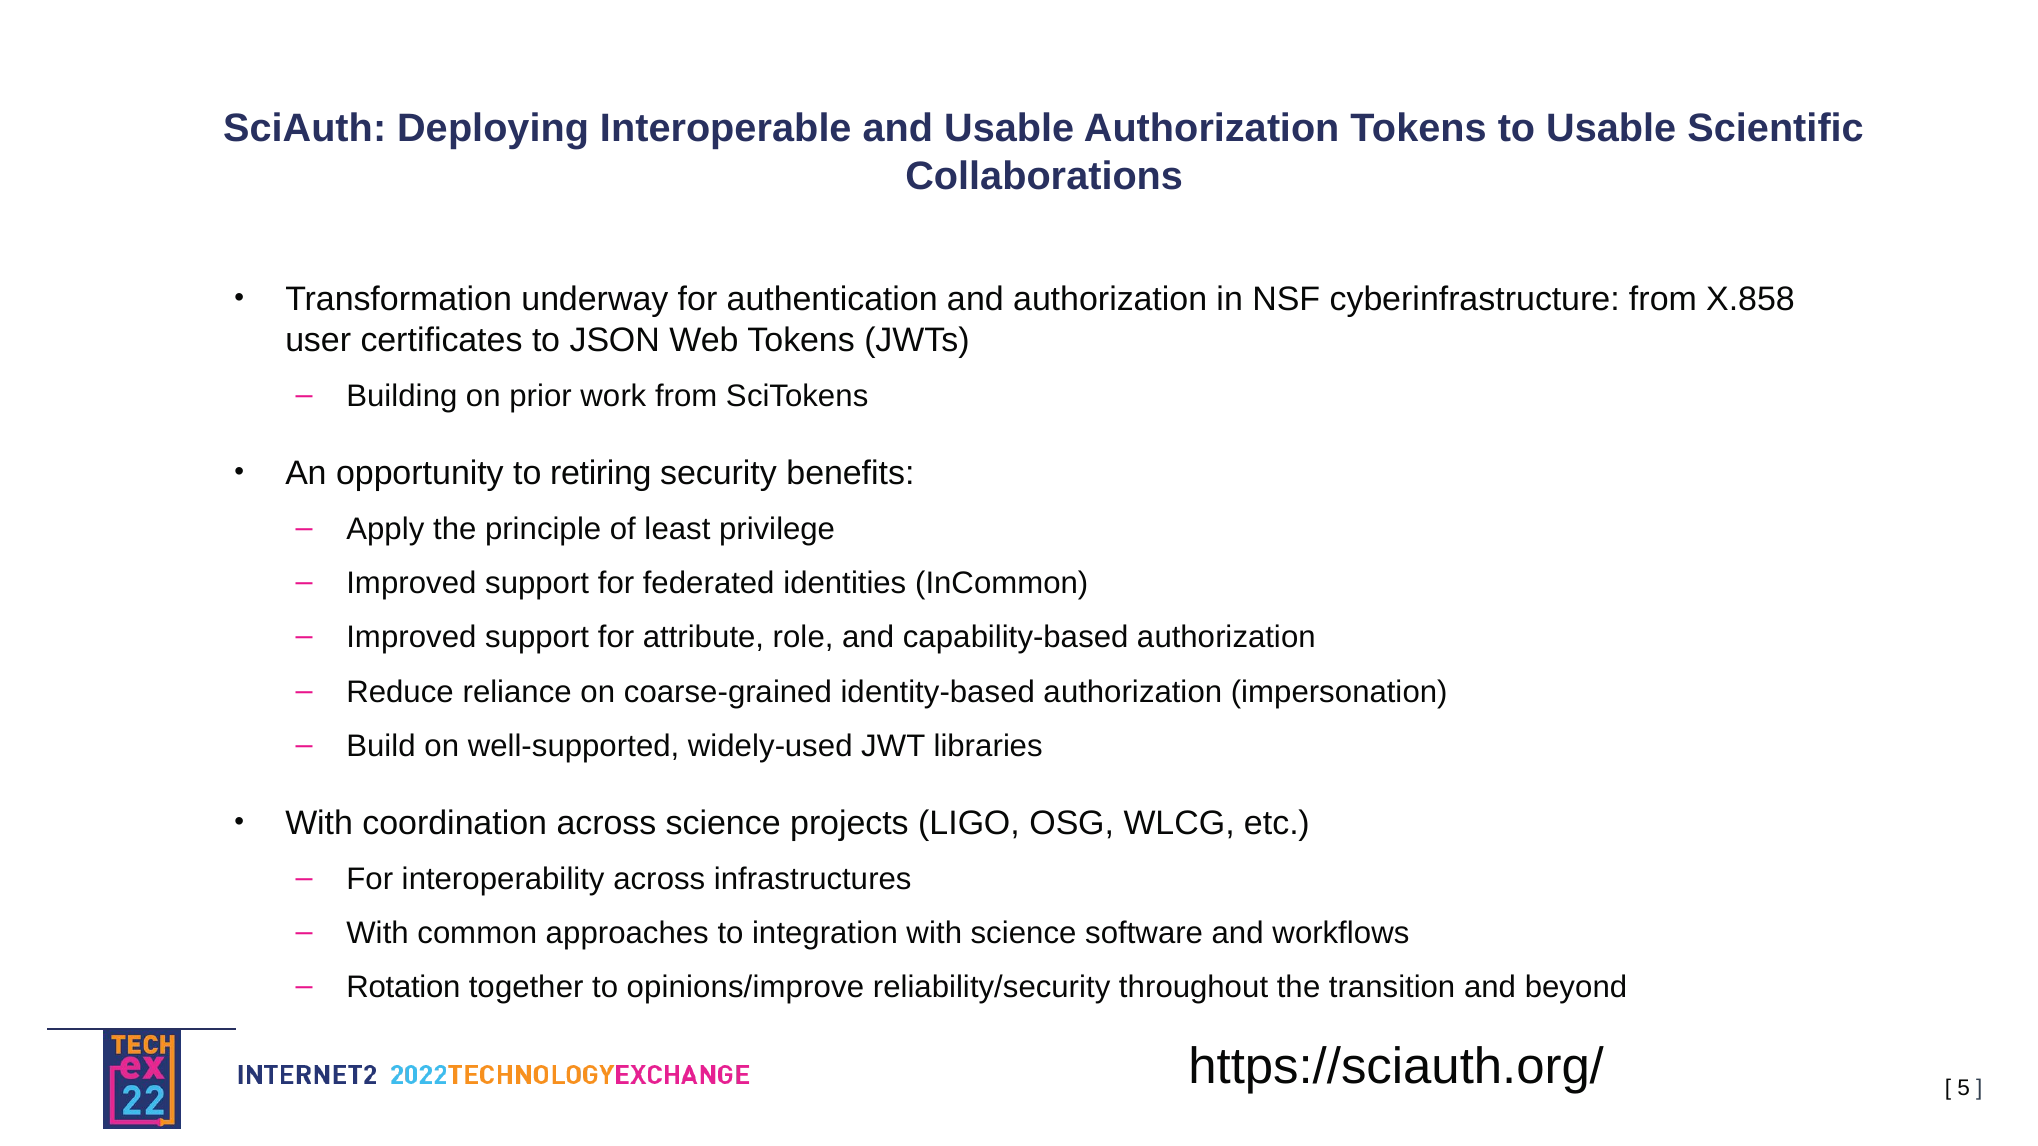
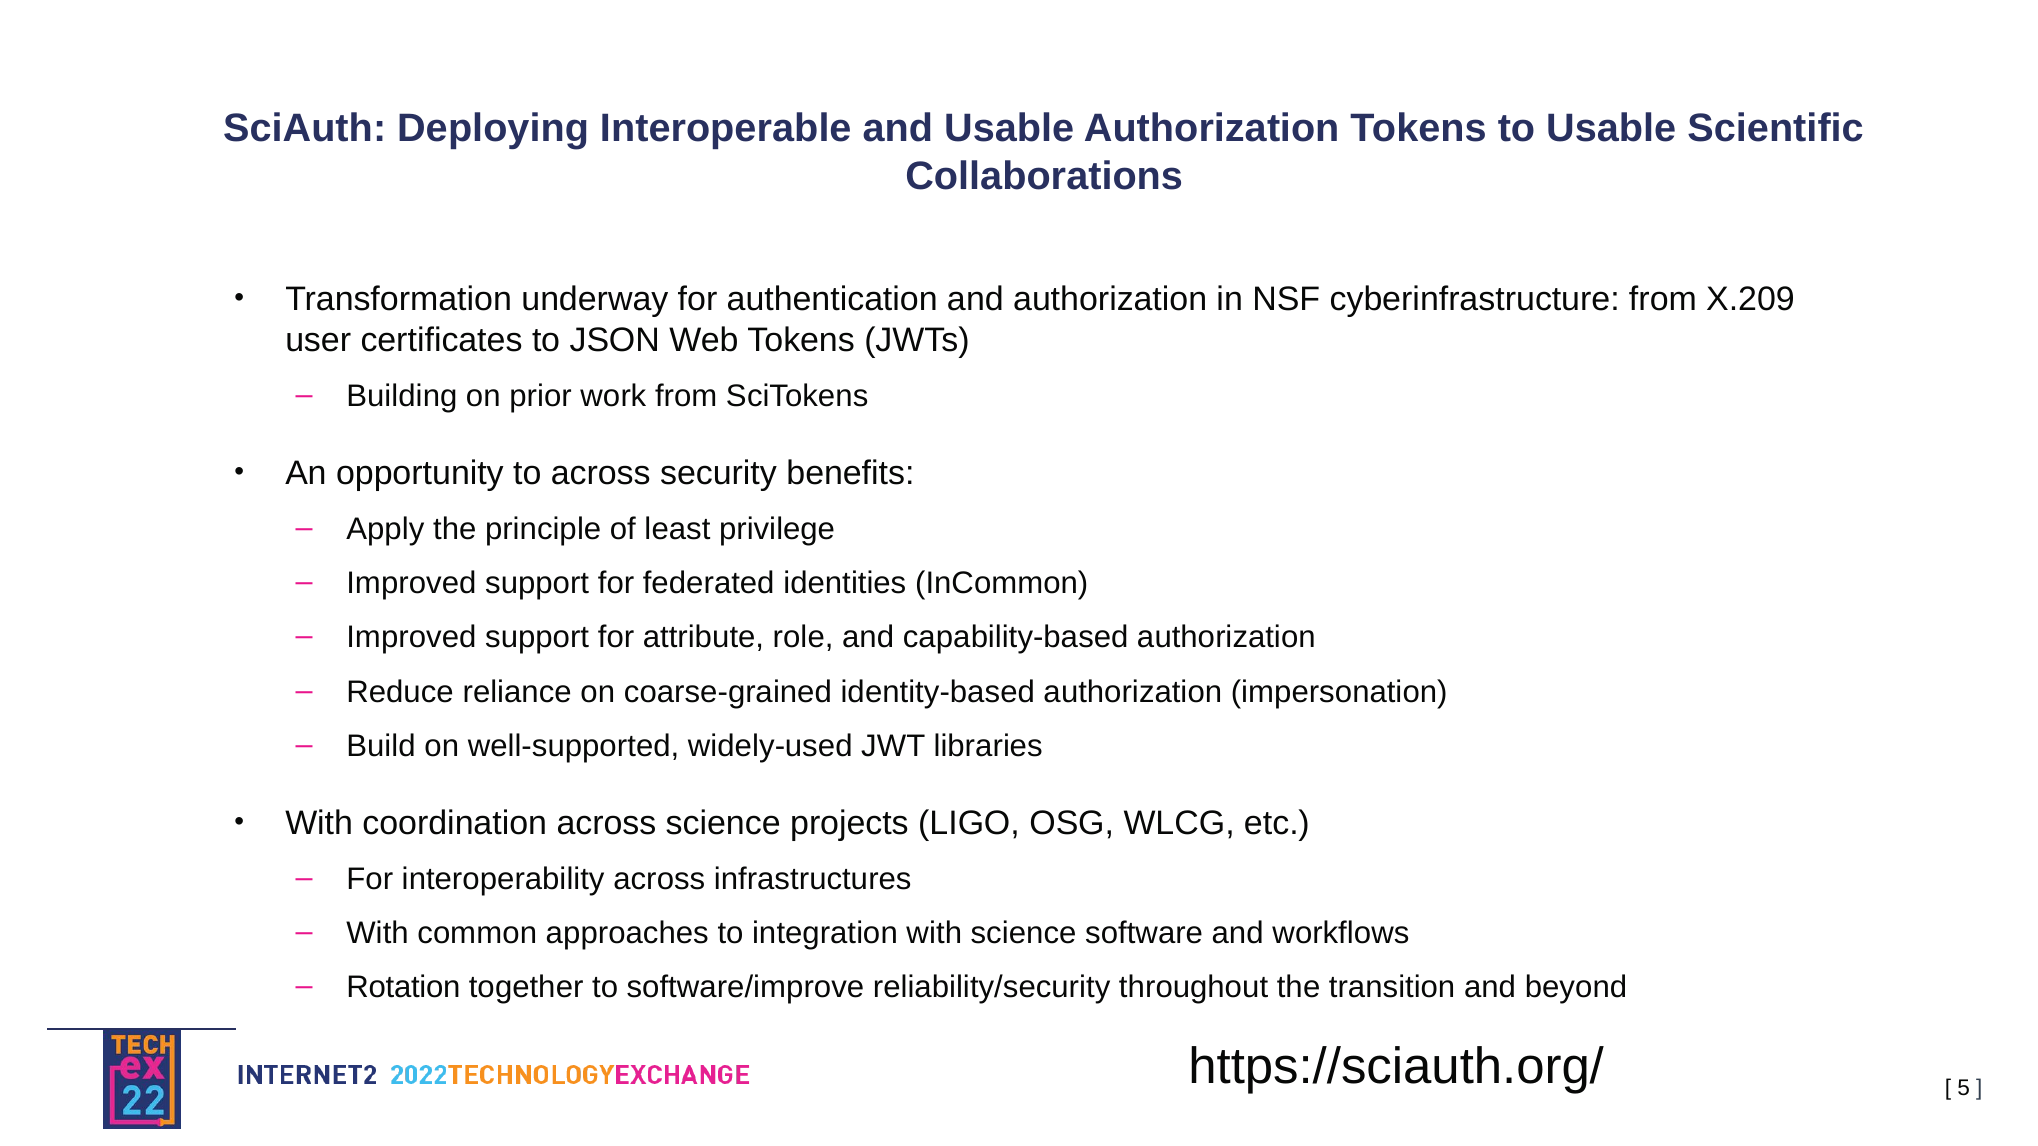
X.858: X.858 -> X.209
to retiring: retiring -> across
opinions/improve: opinions/improve -> software/improve
